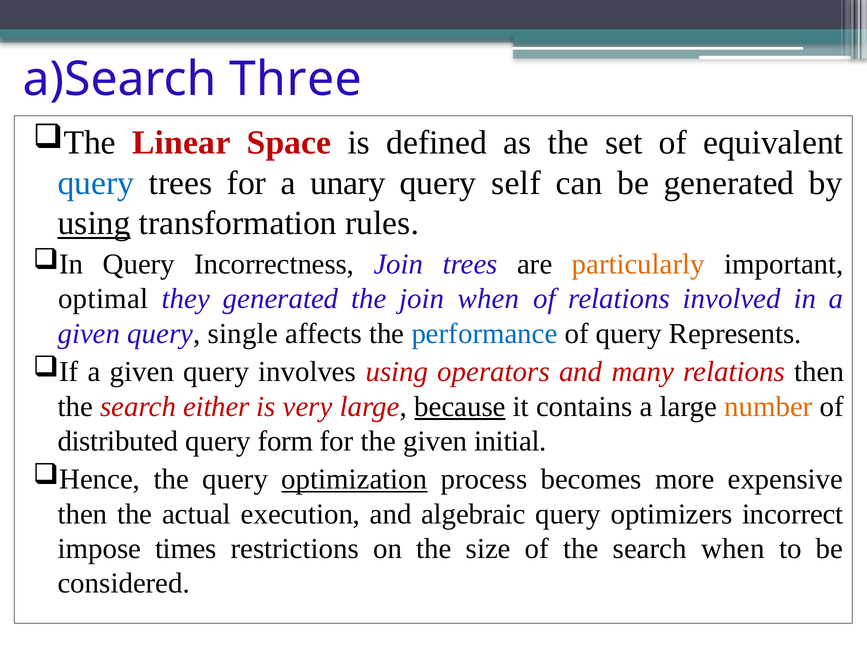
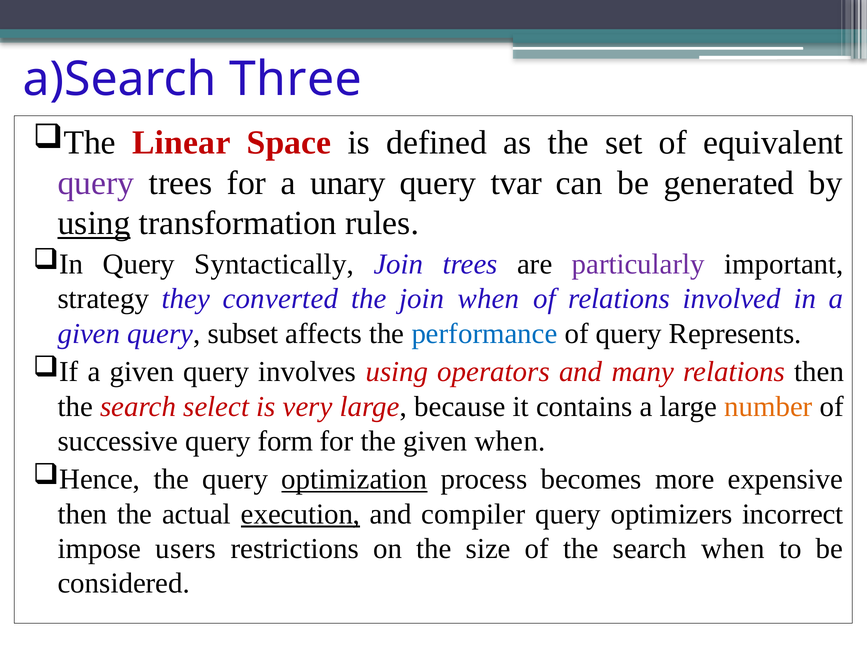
query at (96, 183) colour: blue -> purple
self: self -> tvar
Incorrectness: Incorrectness -> Syntactically
particularly colour: orange -> purple
optimal: optimal -> strategy
they generated: generated -> converted
single: single -> subset
either: either -> select
because underline: present -> none
distributed: distributed -> successive
given initial: initial -> when
execution underline: none -> present
algebraic: algebraic -> compiler
times: times -> users
